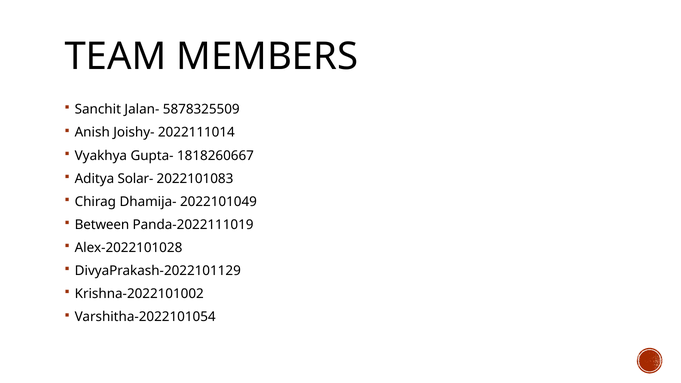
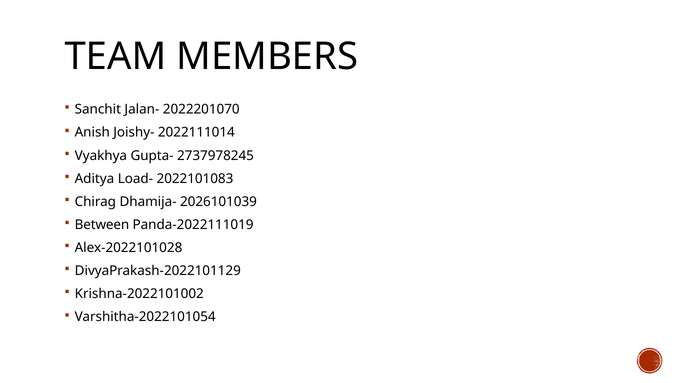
5878325509: 5878325509 -> 2022201070
1818260667: 1818260667 -> 2737978245
Solar-: Solar- -> Load-
2022101049: 2022101049 -> 2026101039
